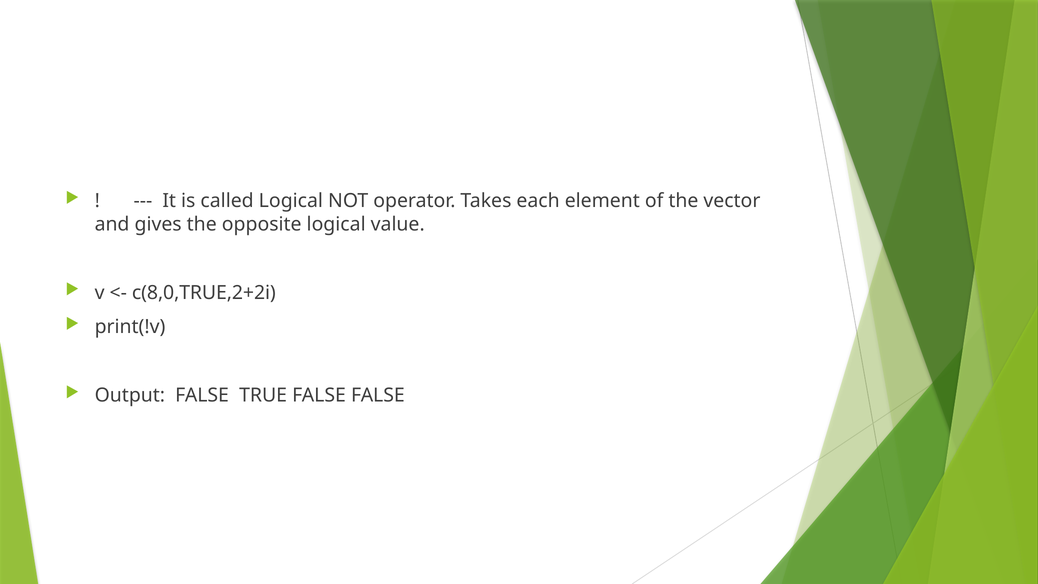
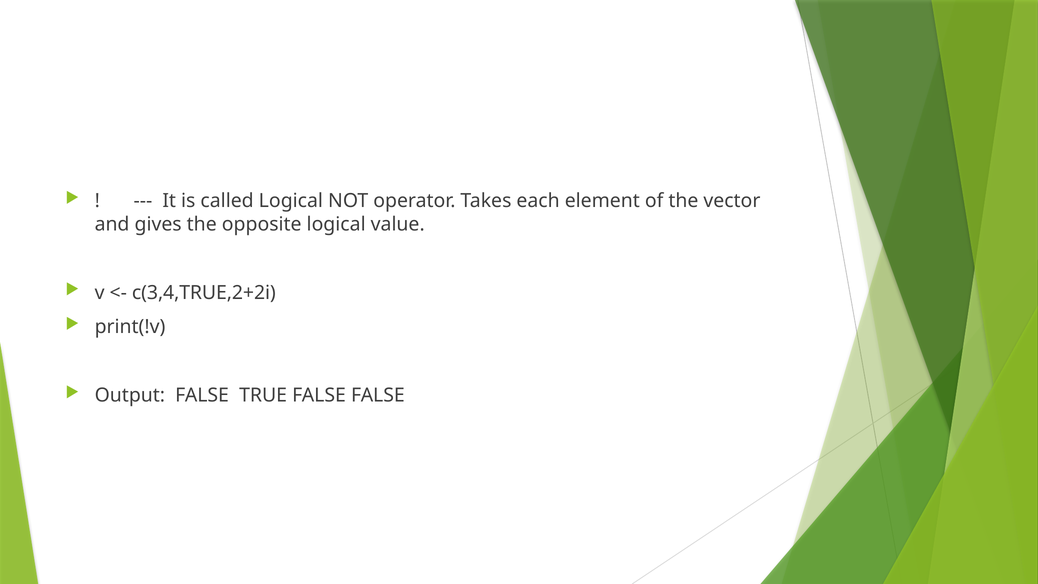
c(8,0,TRUE,2+2i: c(8,0,TRUE,2+2i -> c(3,4,TRUE,2+2i
